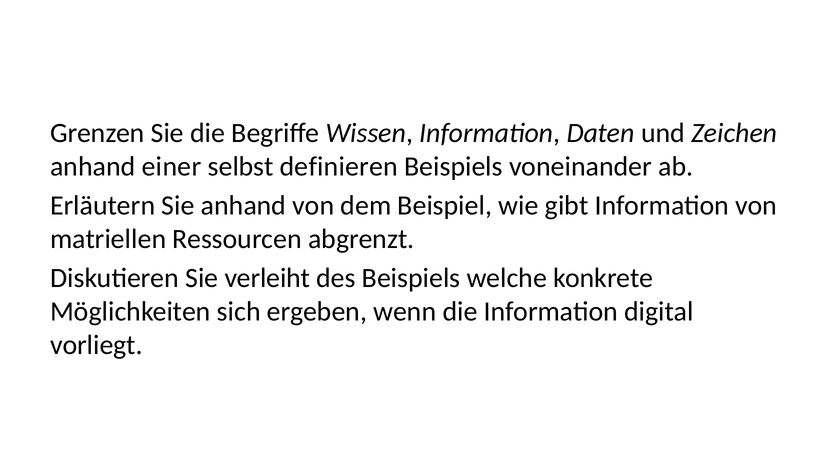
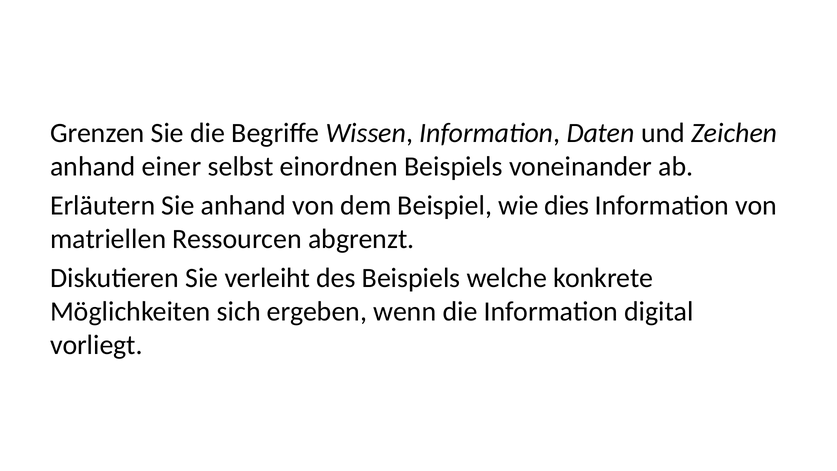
definieren: definieren -> einordnen
gibt: gibt -> dies
